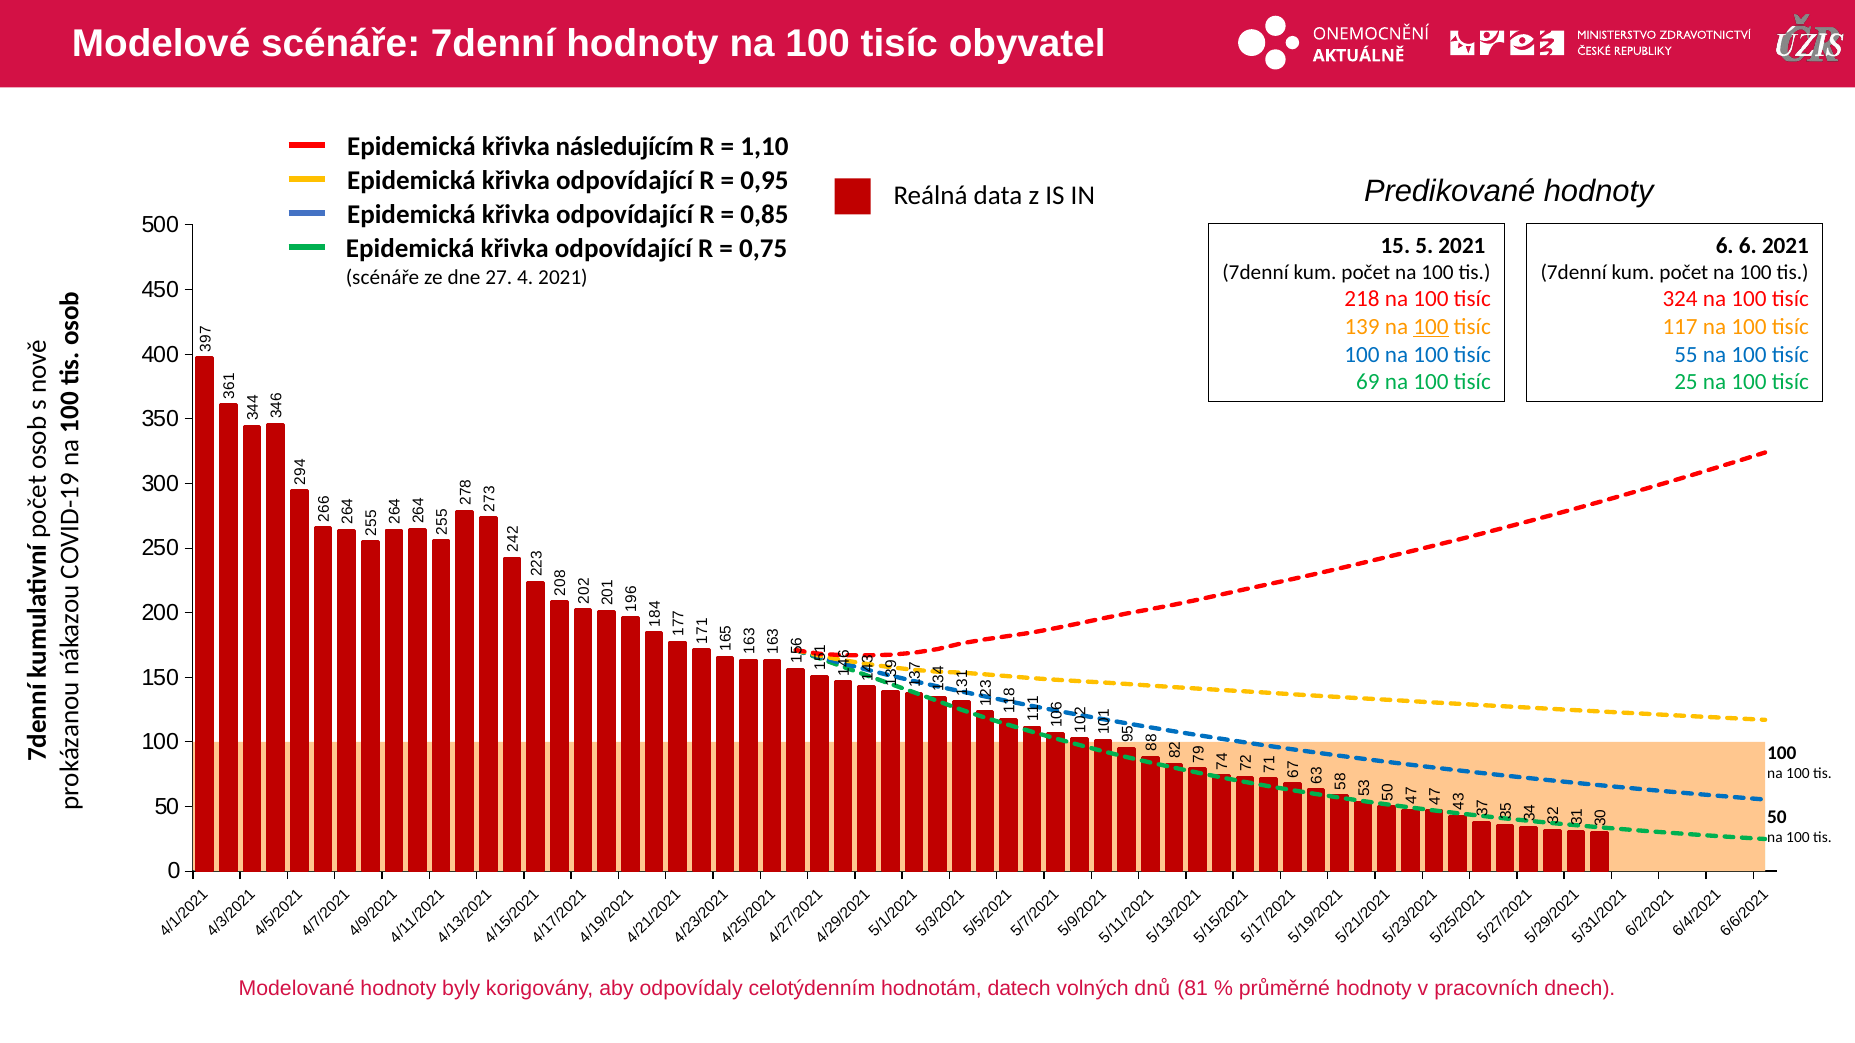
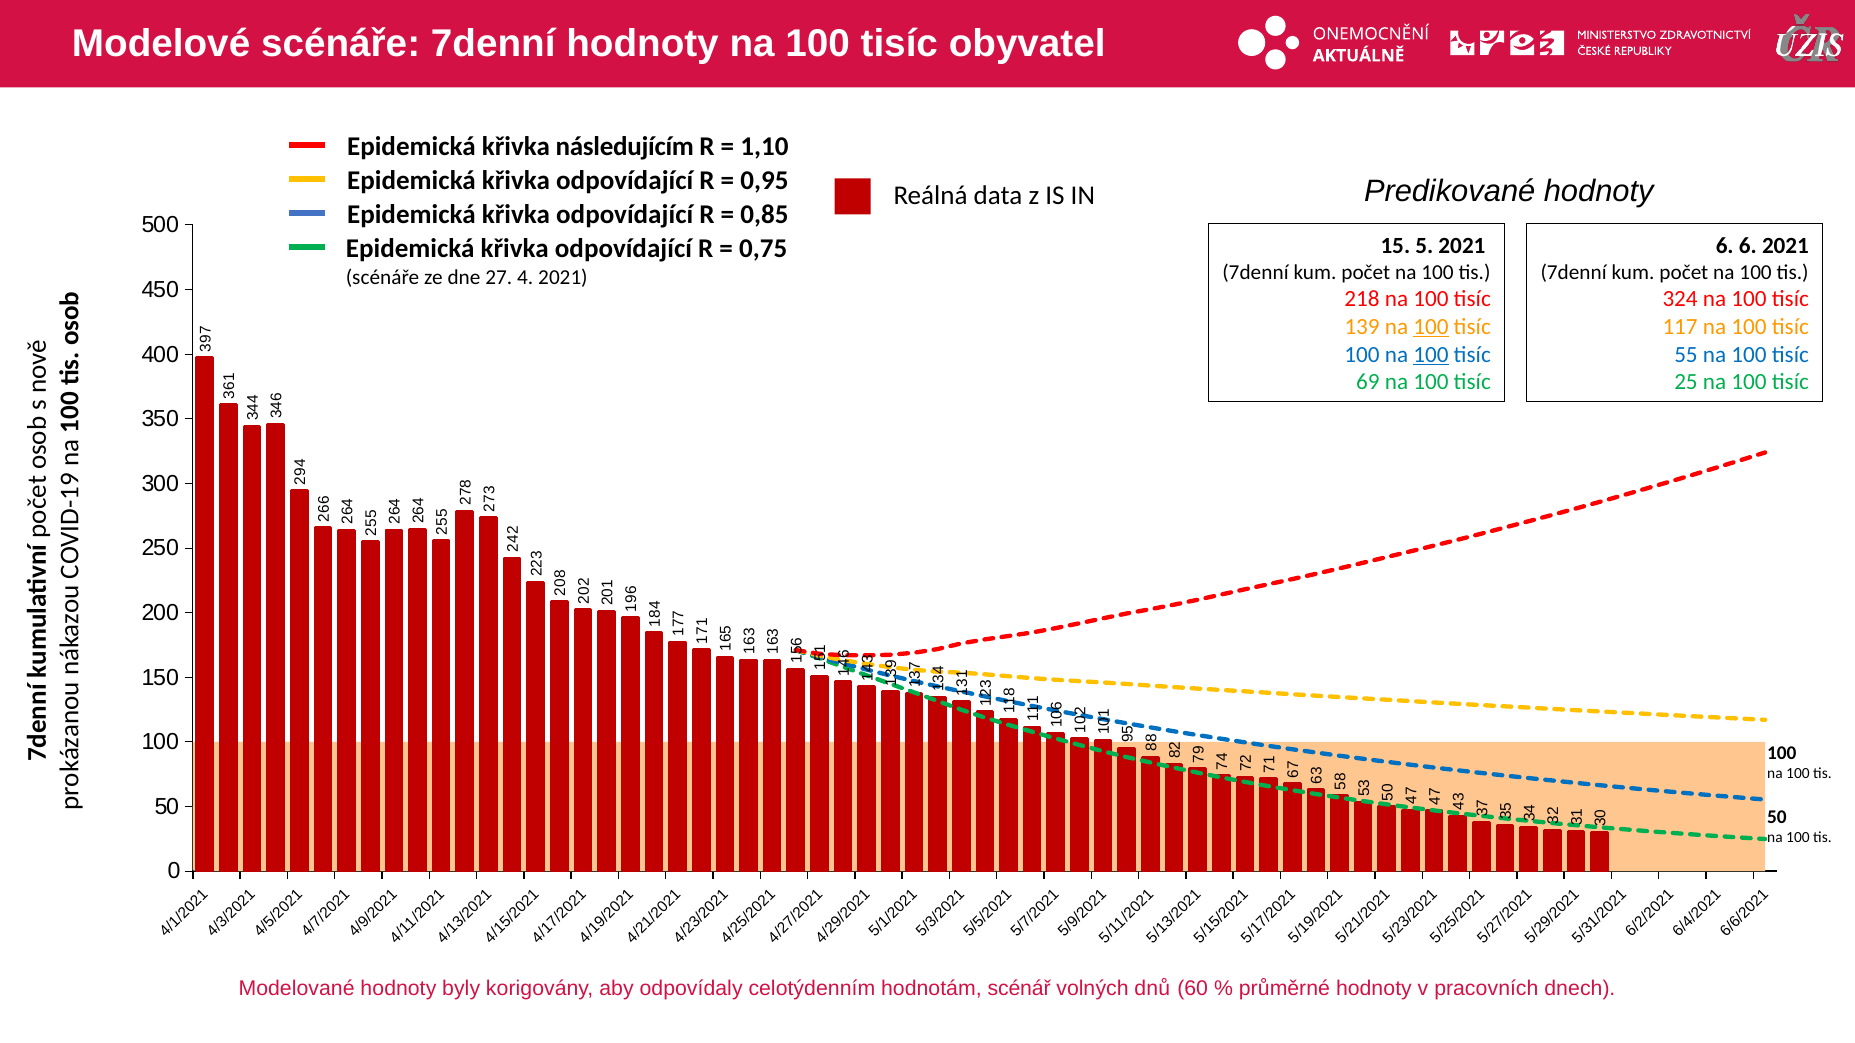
100 at (1431, 355) underline: none -> present
datech: datech -> scénář
81: 81 -> 60
